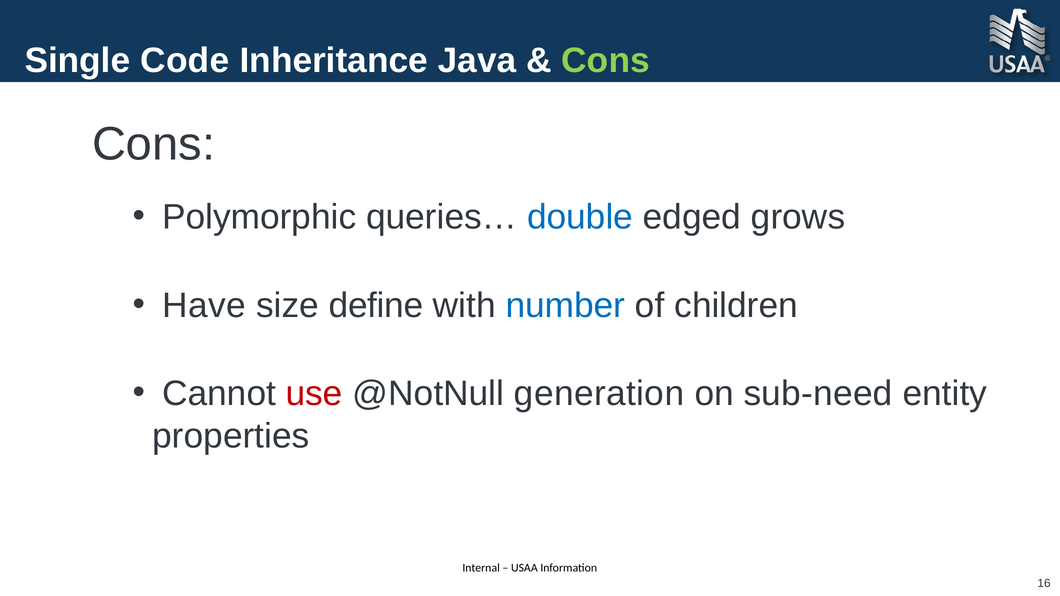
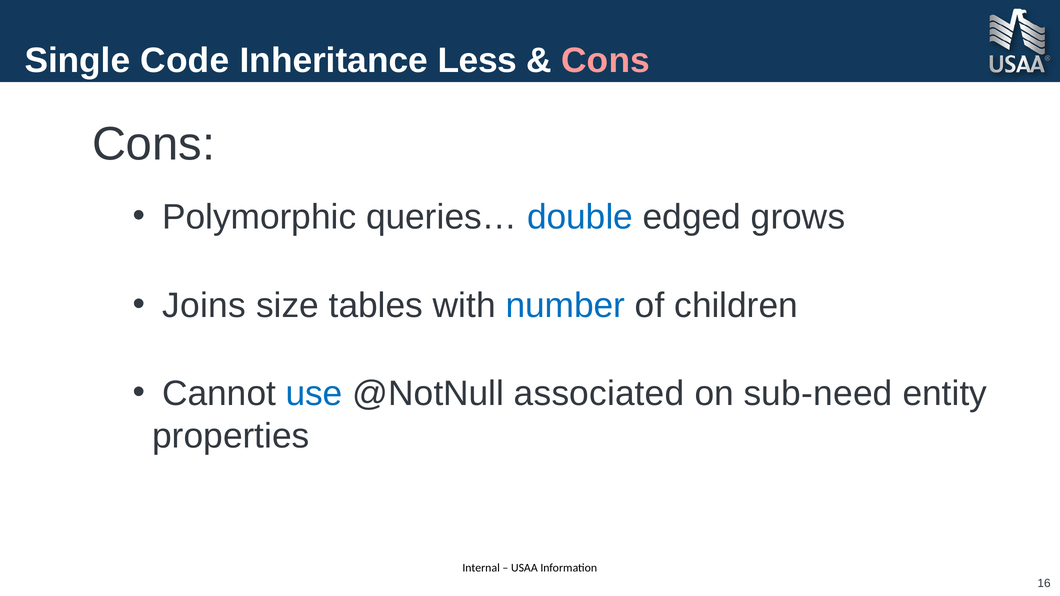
Java: Java -> Less
Cons at (606, 61) colour: light green -> pink
Have: Have -> Joins
define: define -> tables
use colour: red -> blue
generation: generation -> associated
